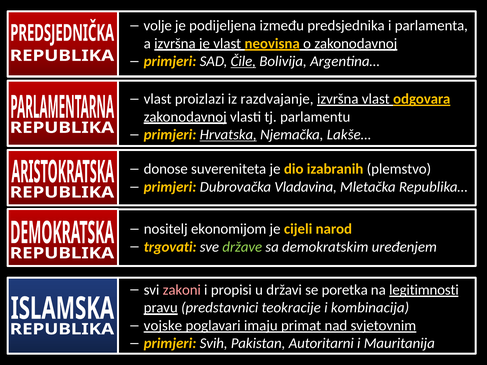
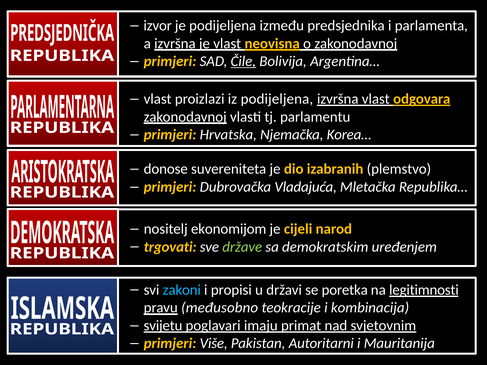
volje: volje -> izvor
iz razdvajanje: razdvajanje -> podijeljena
Hrvatska underline: present -> none
Lakše…: Lakše… -> Korea…
Vladavina: Vladavina -> Vladajuća
zakoni colour: pink -> light blue
predstavnici: predstavnici -> međusobno
vojske: vojske -> svijetu
Svih: Svih -> Više
